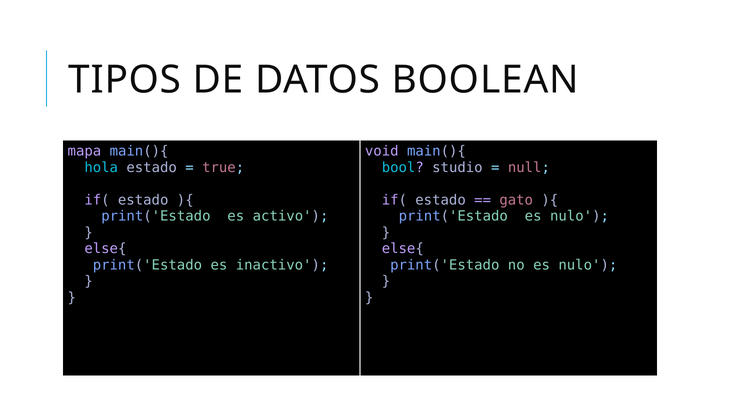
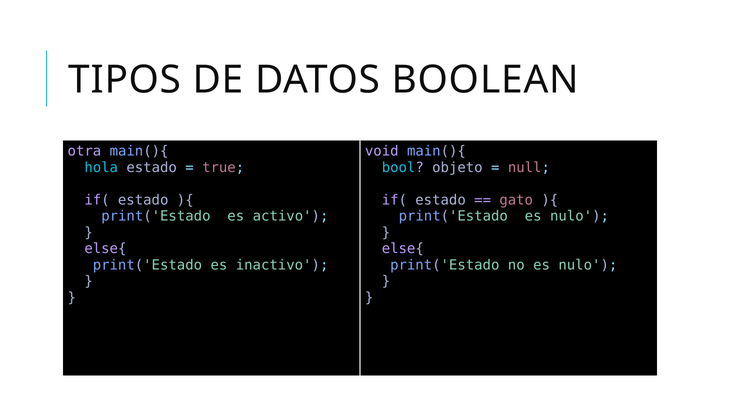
mapa: mapa -> otra
studio: studio -> objeto
